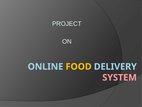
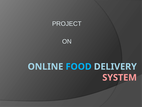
FOOD colour: yellow -> light blue
